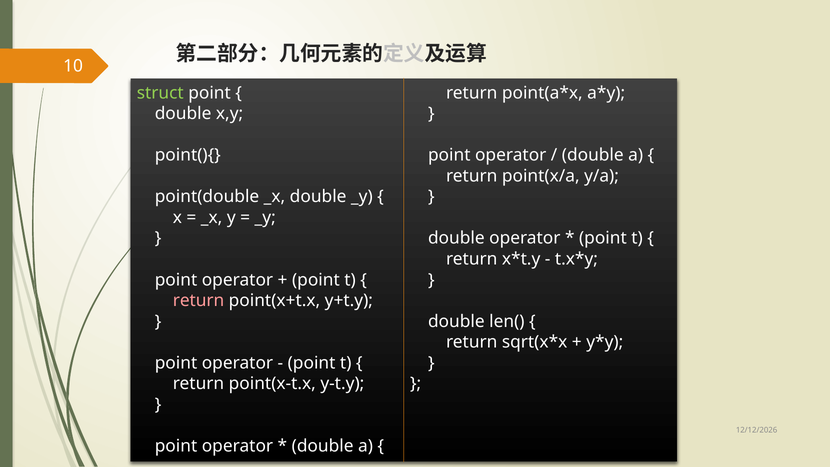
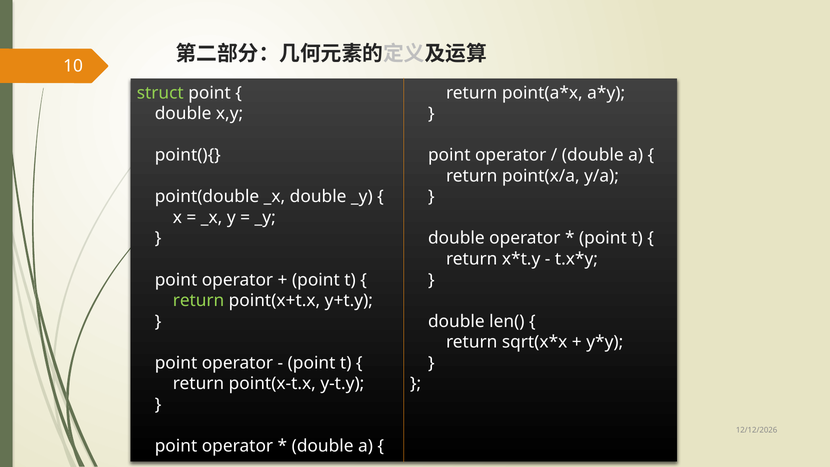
return at (199, 300) colour: pink -> light green
